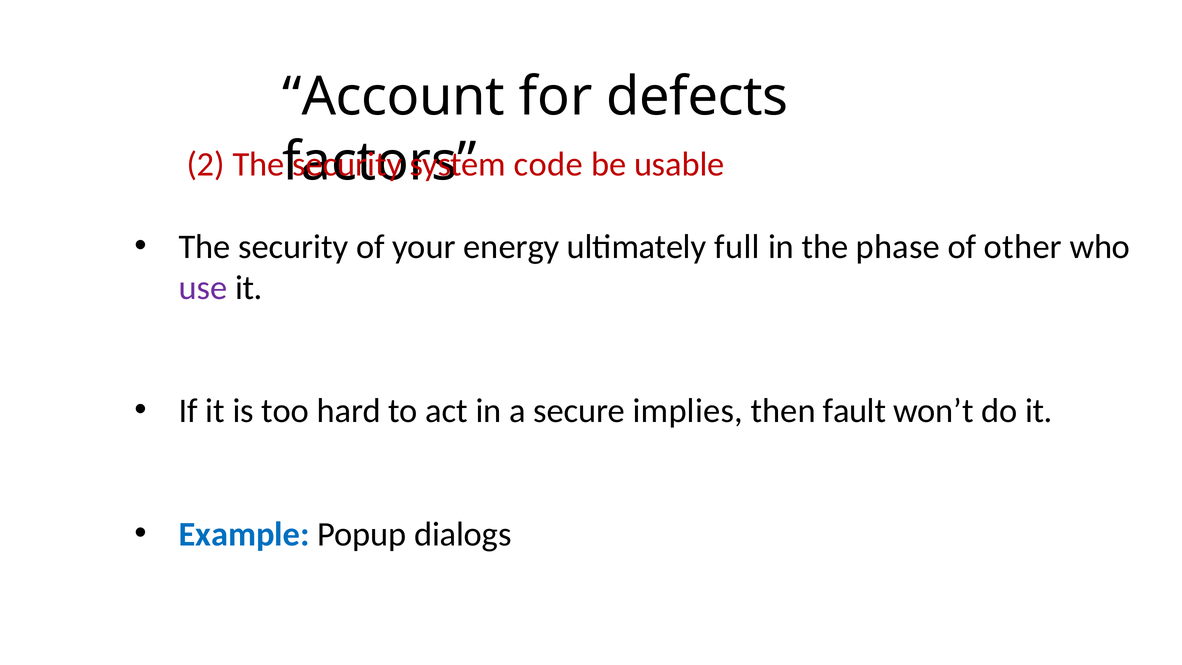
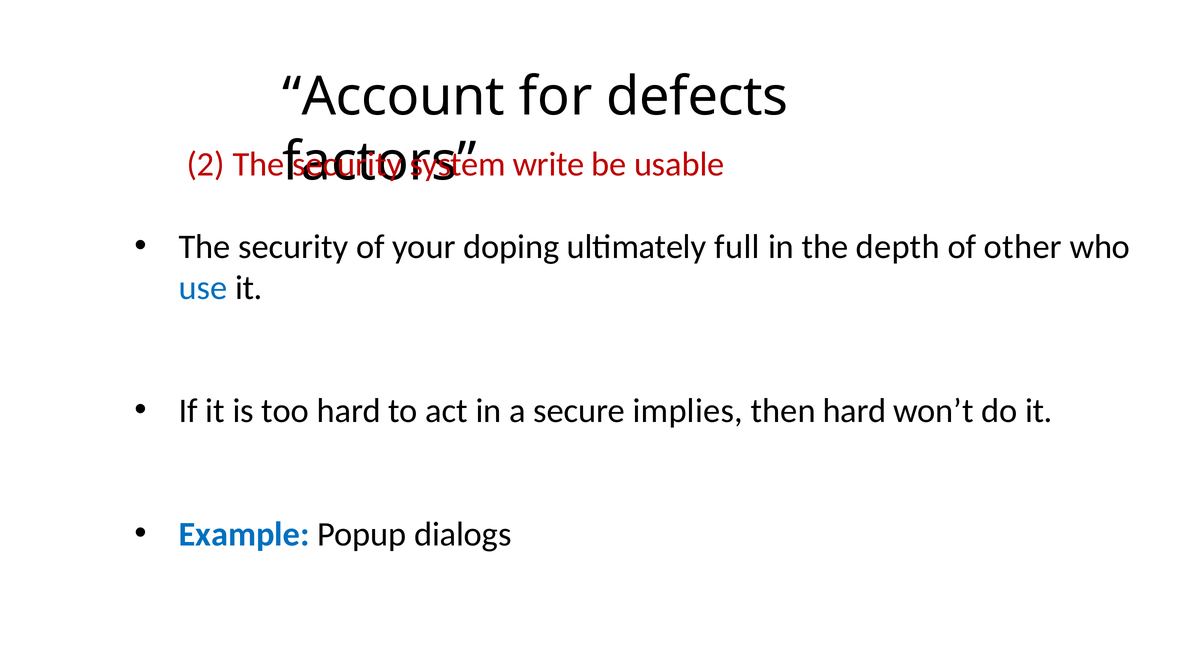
code: code -> write
energy: energy -> doping
phase: phase -> depth
use colour: purple -> blue
then fault: fault -> hard
